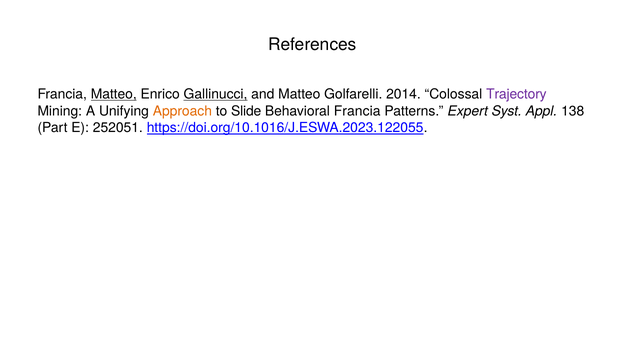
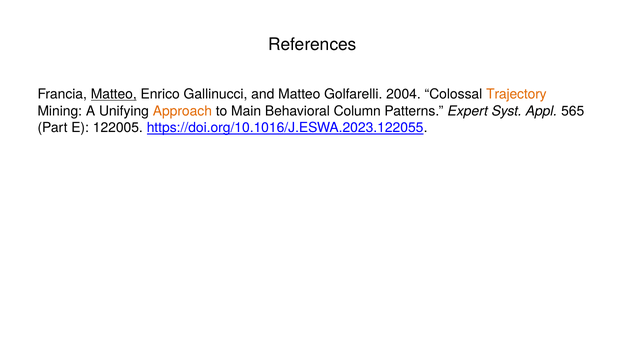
Gallinucci underline: present -> none
2014: 2014 -> 2004
Trajectory colour: purple -> orange
Slide: Slide -> Main
Behavioral Francia: Francia -> Column
138: 138 -> 565
252051: 252051 -> 122005
